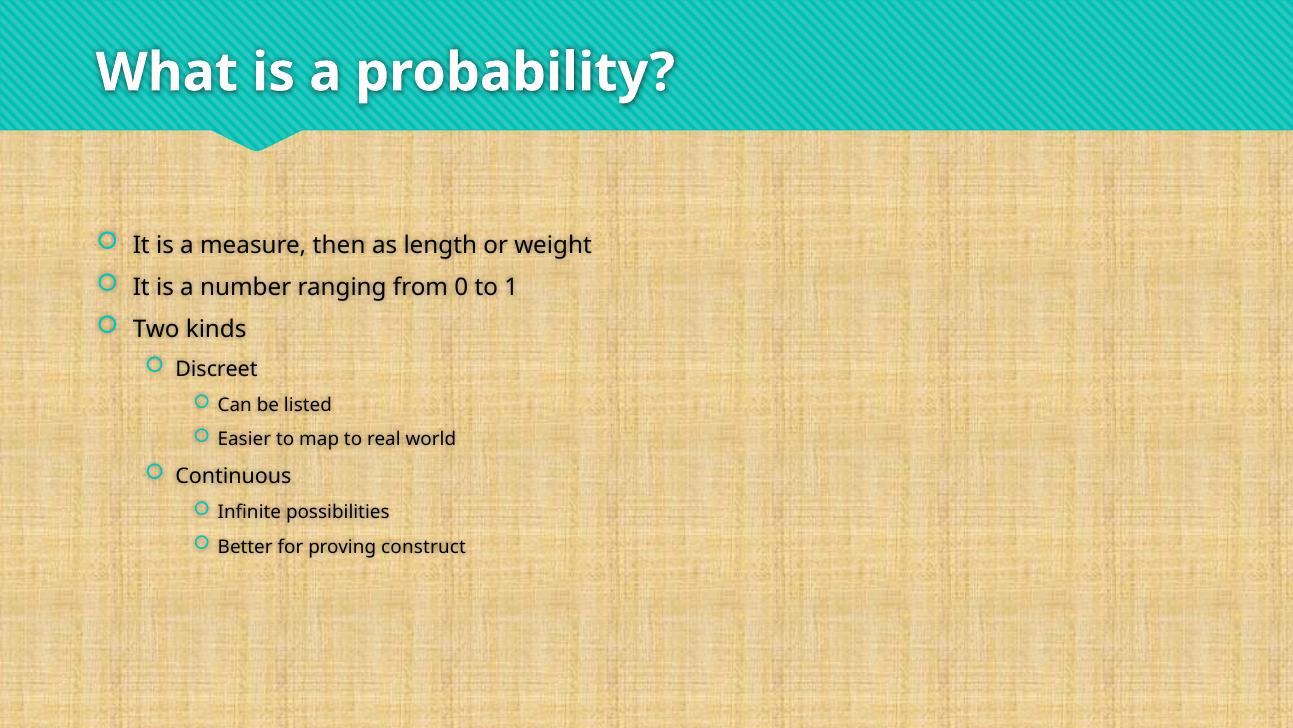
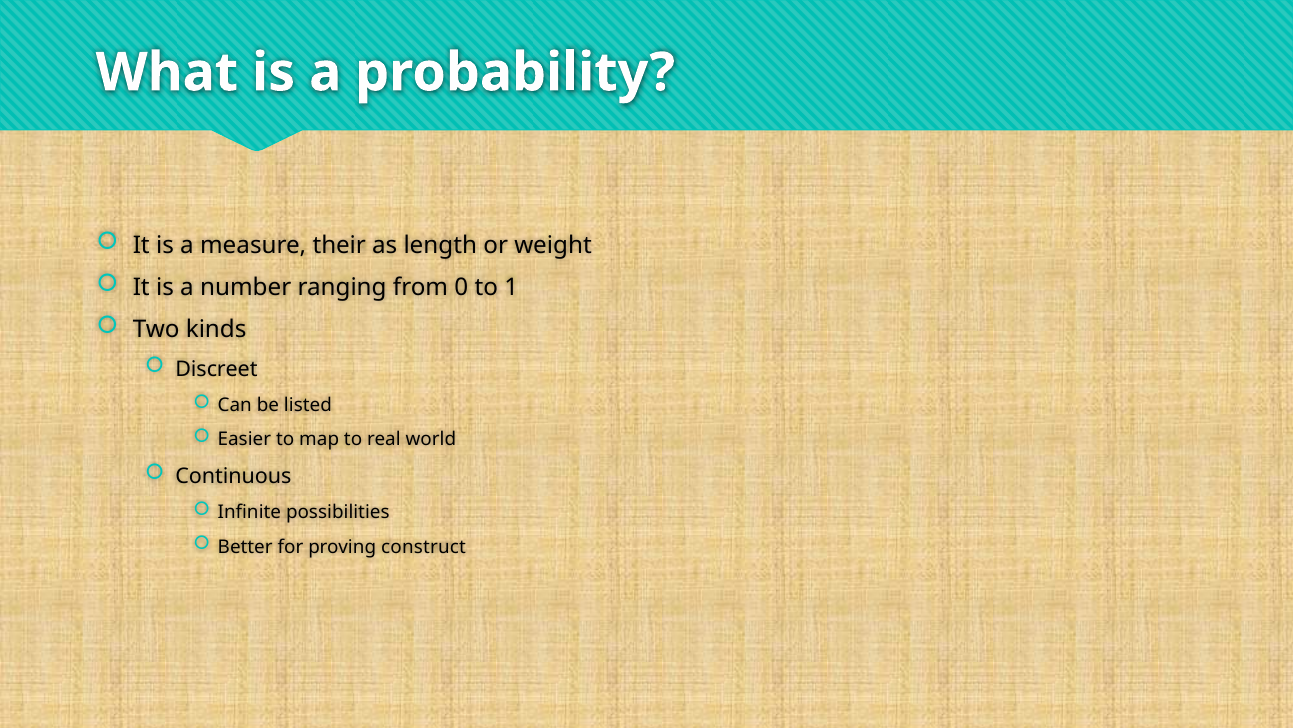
then: then -> their
